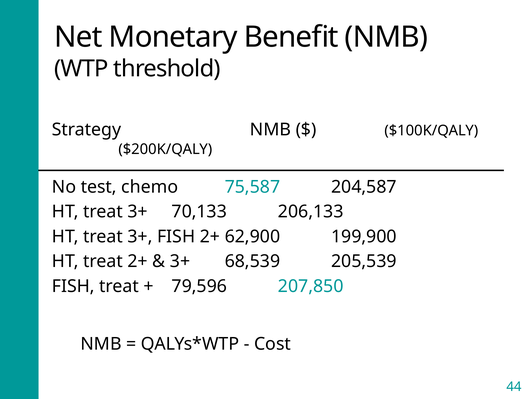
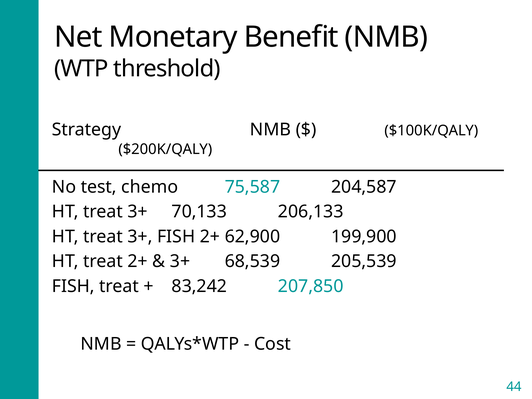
79,596: 79,596 -> 83,242
